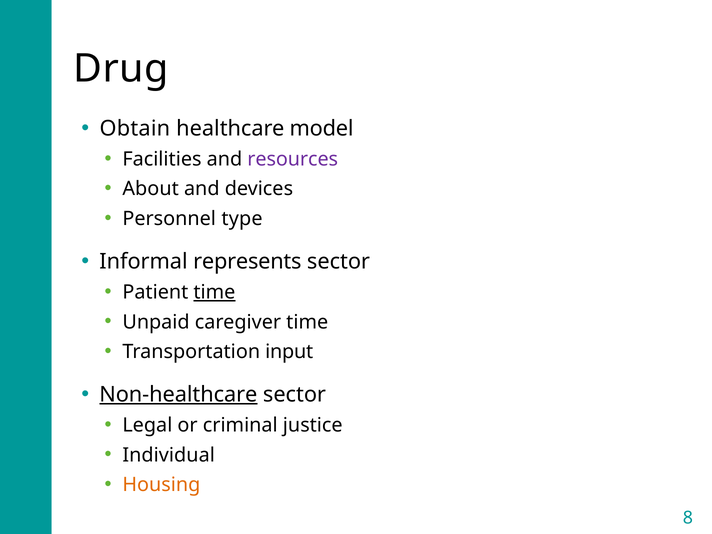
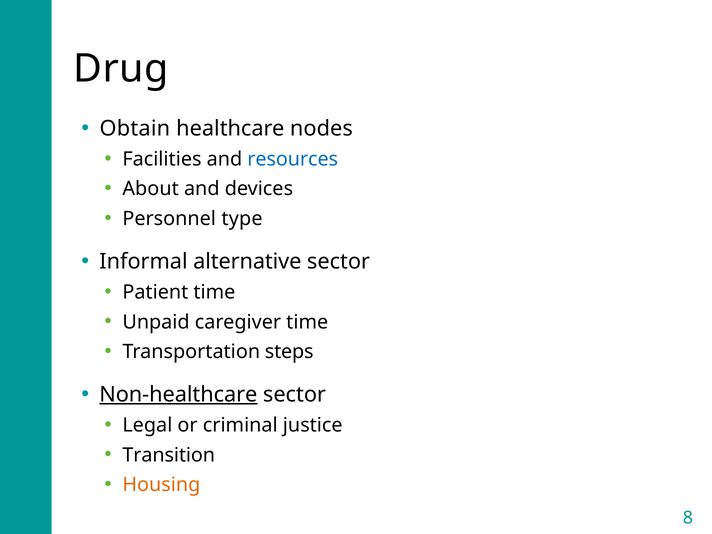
model: model -> nodes
resources colour: purple -> blue
represents: represents -> alternative
time at (214, 292) underline: present -> none
input: input -> steps
Individual: Individual -> Transition
